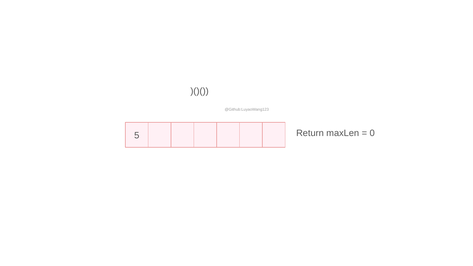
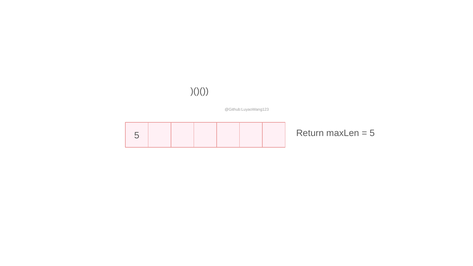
0 at (372, 133): 0 -> 5
